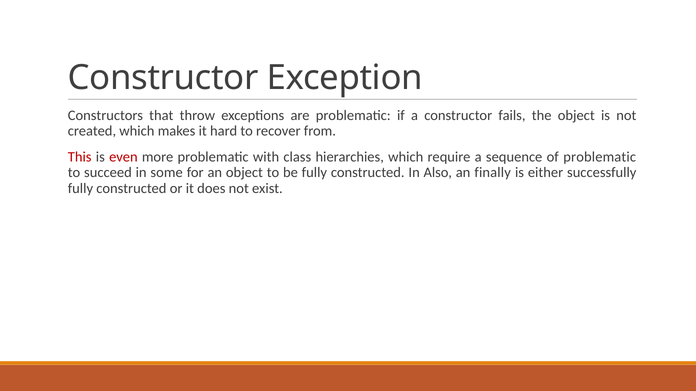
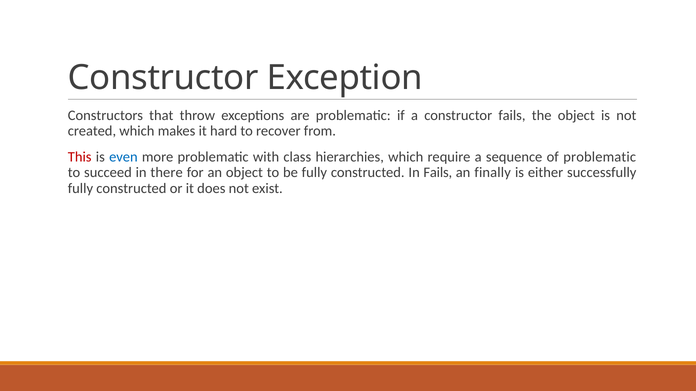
even colour: red -> blue
some: some -> there
In Also: Also -> Fails
